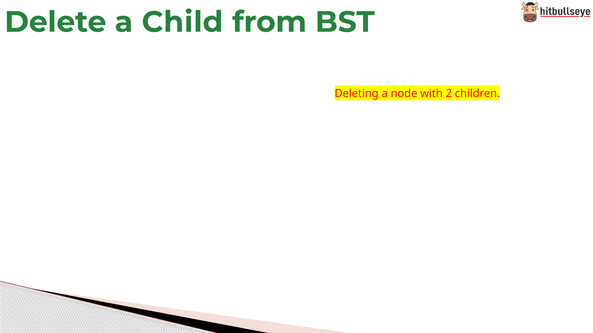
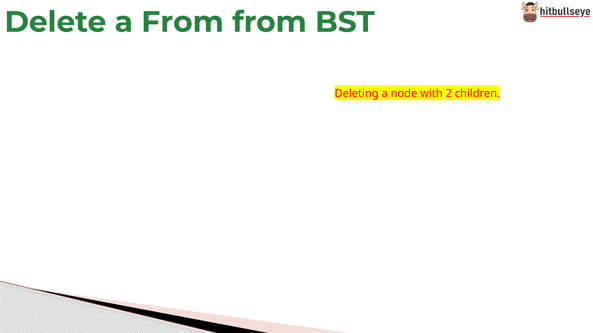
a Child: Child -> From
